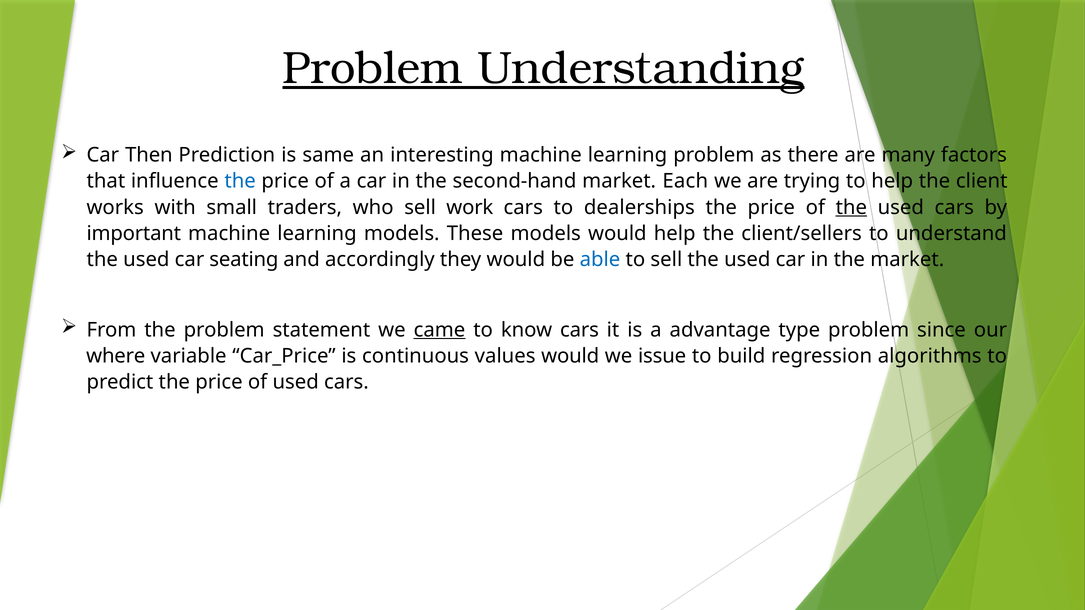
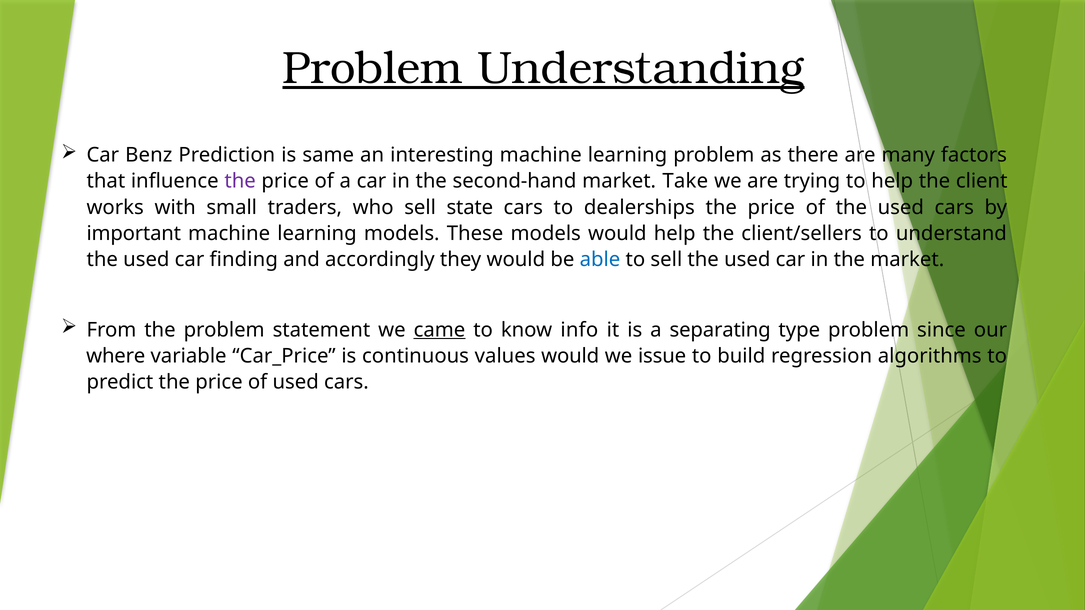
Then: Then -> Benz
the at (240, 181) colour: blue -> purple
Each: Each -> Take
work: work -> state
the at (851, 207) underline: present -> none
seating: seating -> finding
know cars: cars -> info
advantage: advantage -> separating
